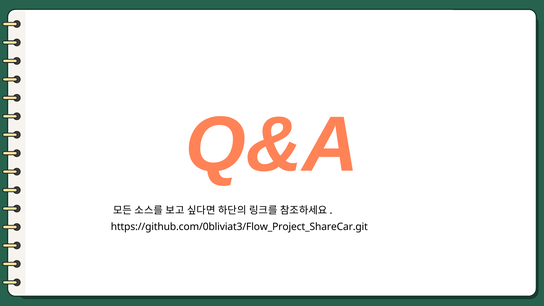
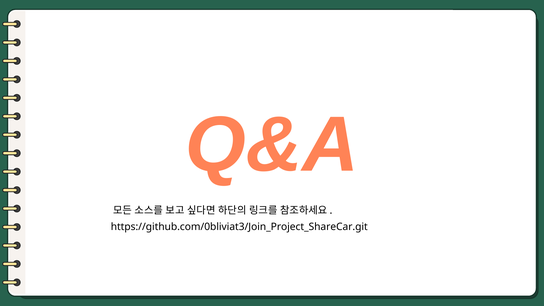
https://github.com/0bliviat3/Flow_Project_ShareCar.git: https://github.com/0bliviat3/Flow_Project_ShareCar.git -> https://github.com/0bliviat3/Join_Project_ShareCar.git
